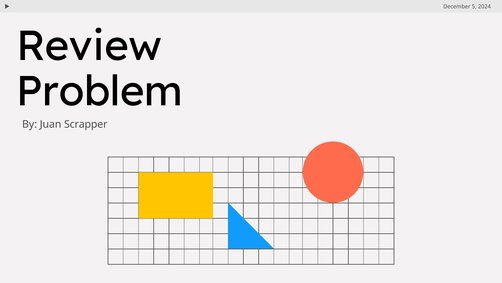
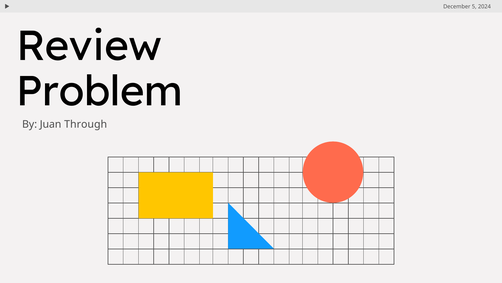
Scrapper: Scrapper -> Through
